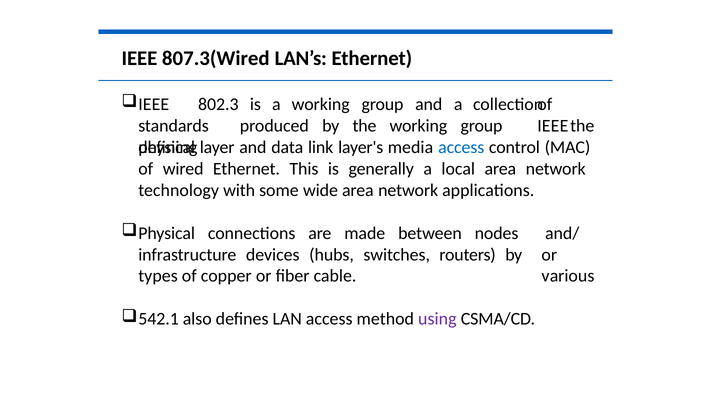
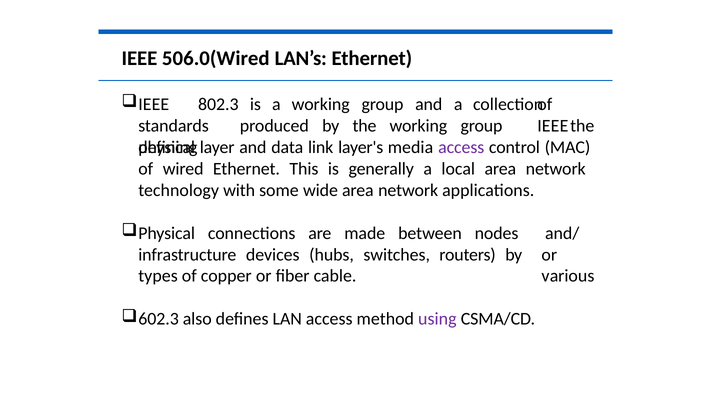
807.3(Wired: 807.3(Wired -> 506.0(Wired
access at (461, 147) colour: blue -> purple
542.1: 542.1 -> 602.3
